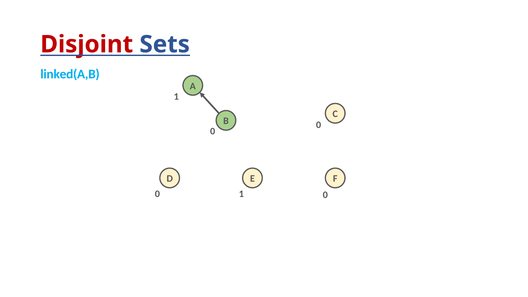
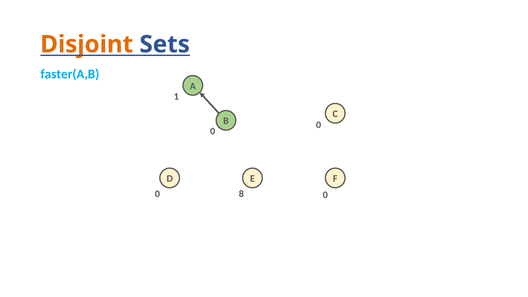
Disjoint colour: red -> orange
linked(A,B: linked(A,B -> faster(A,B
0 1: 1 -> 8
